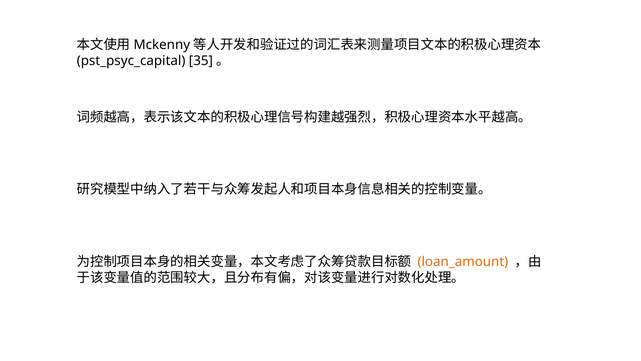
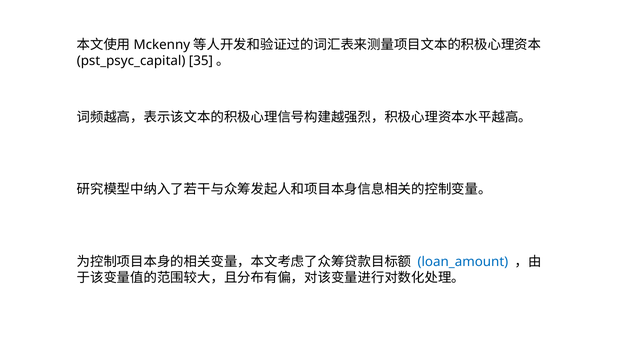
loan_amount colour: orange -> blue
